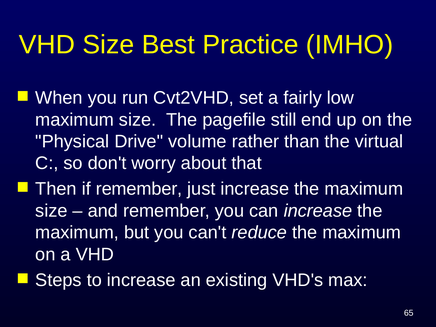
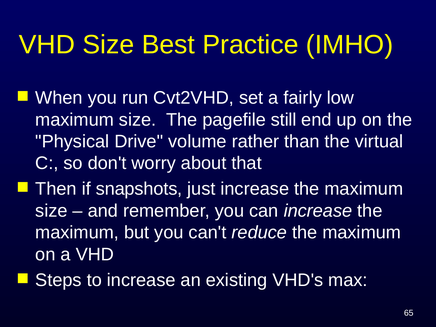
if remember: remember -> snapshots
